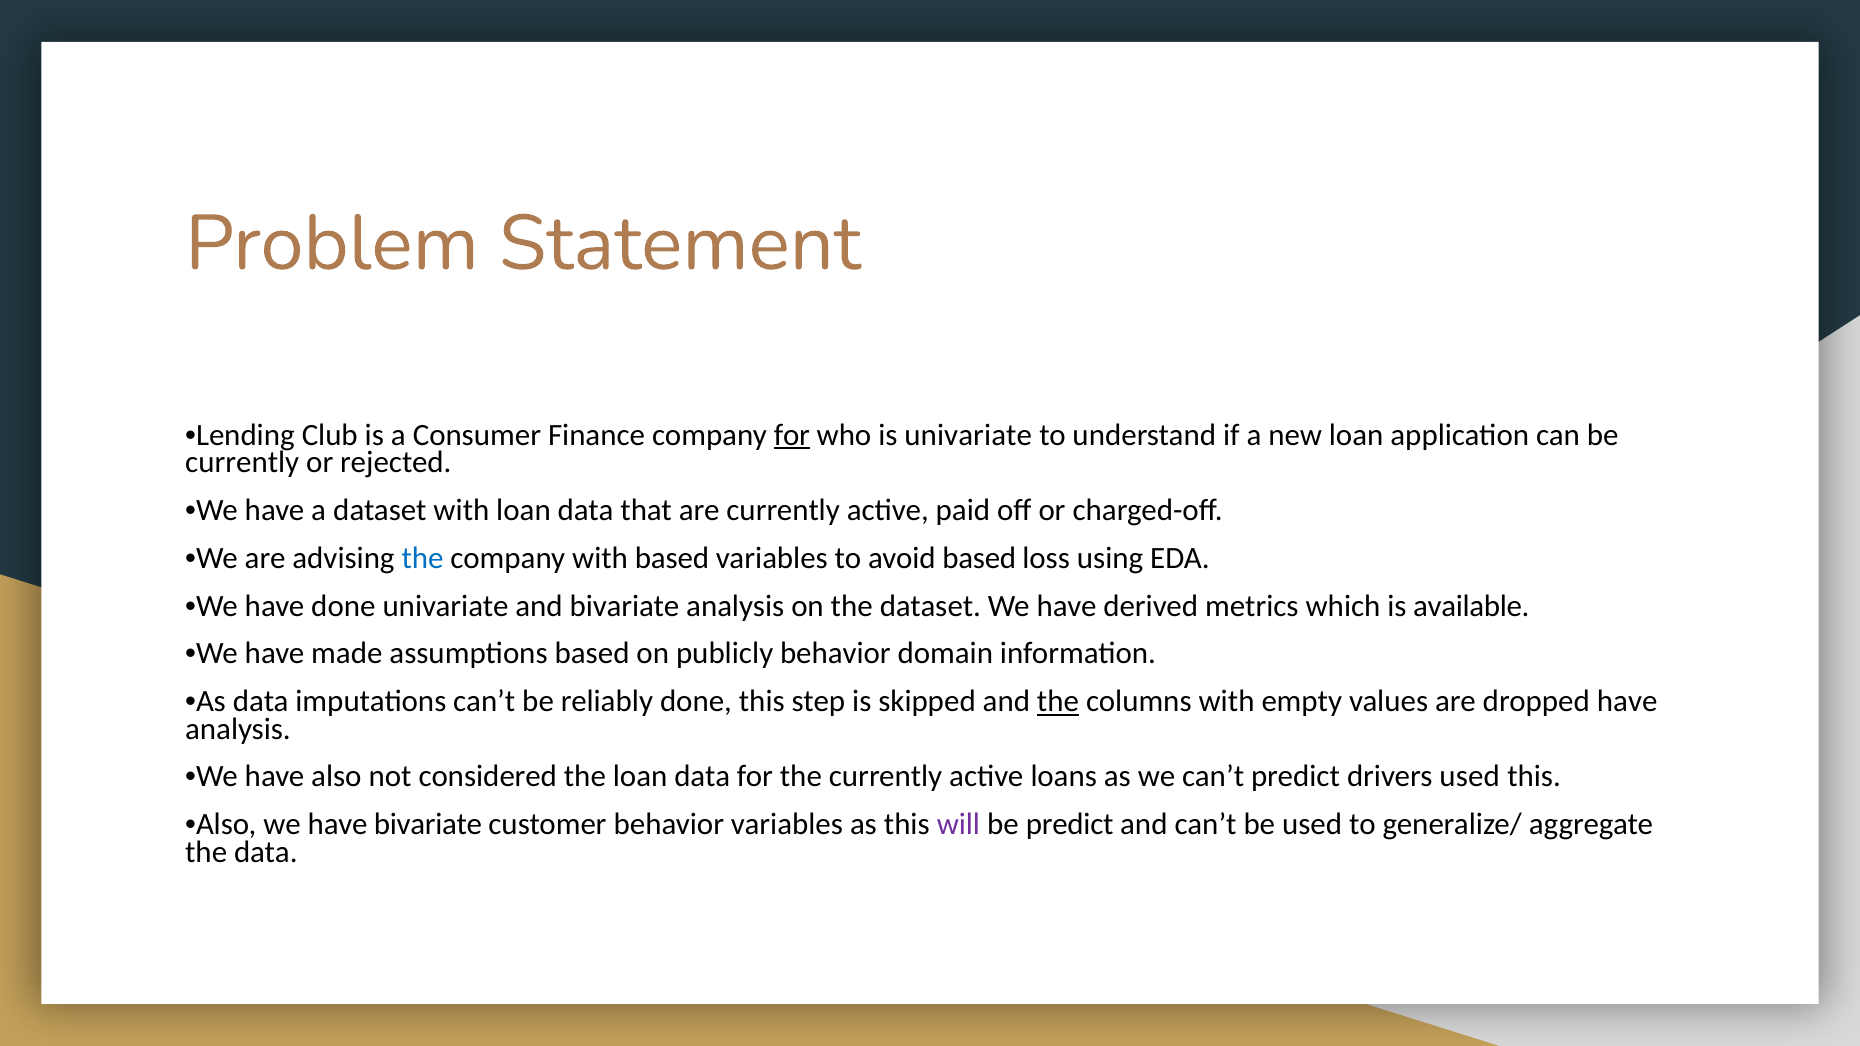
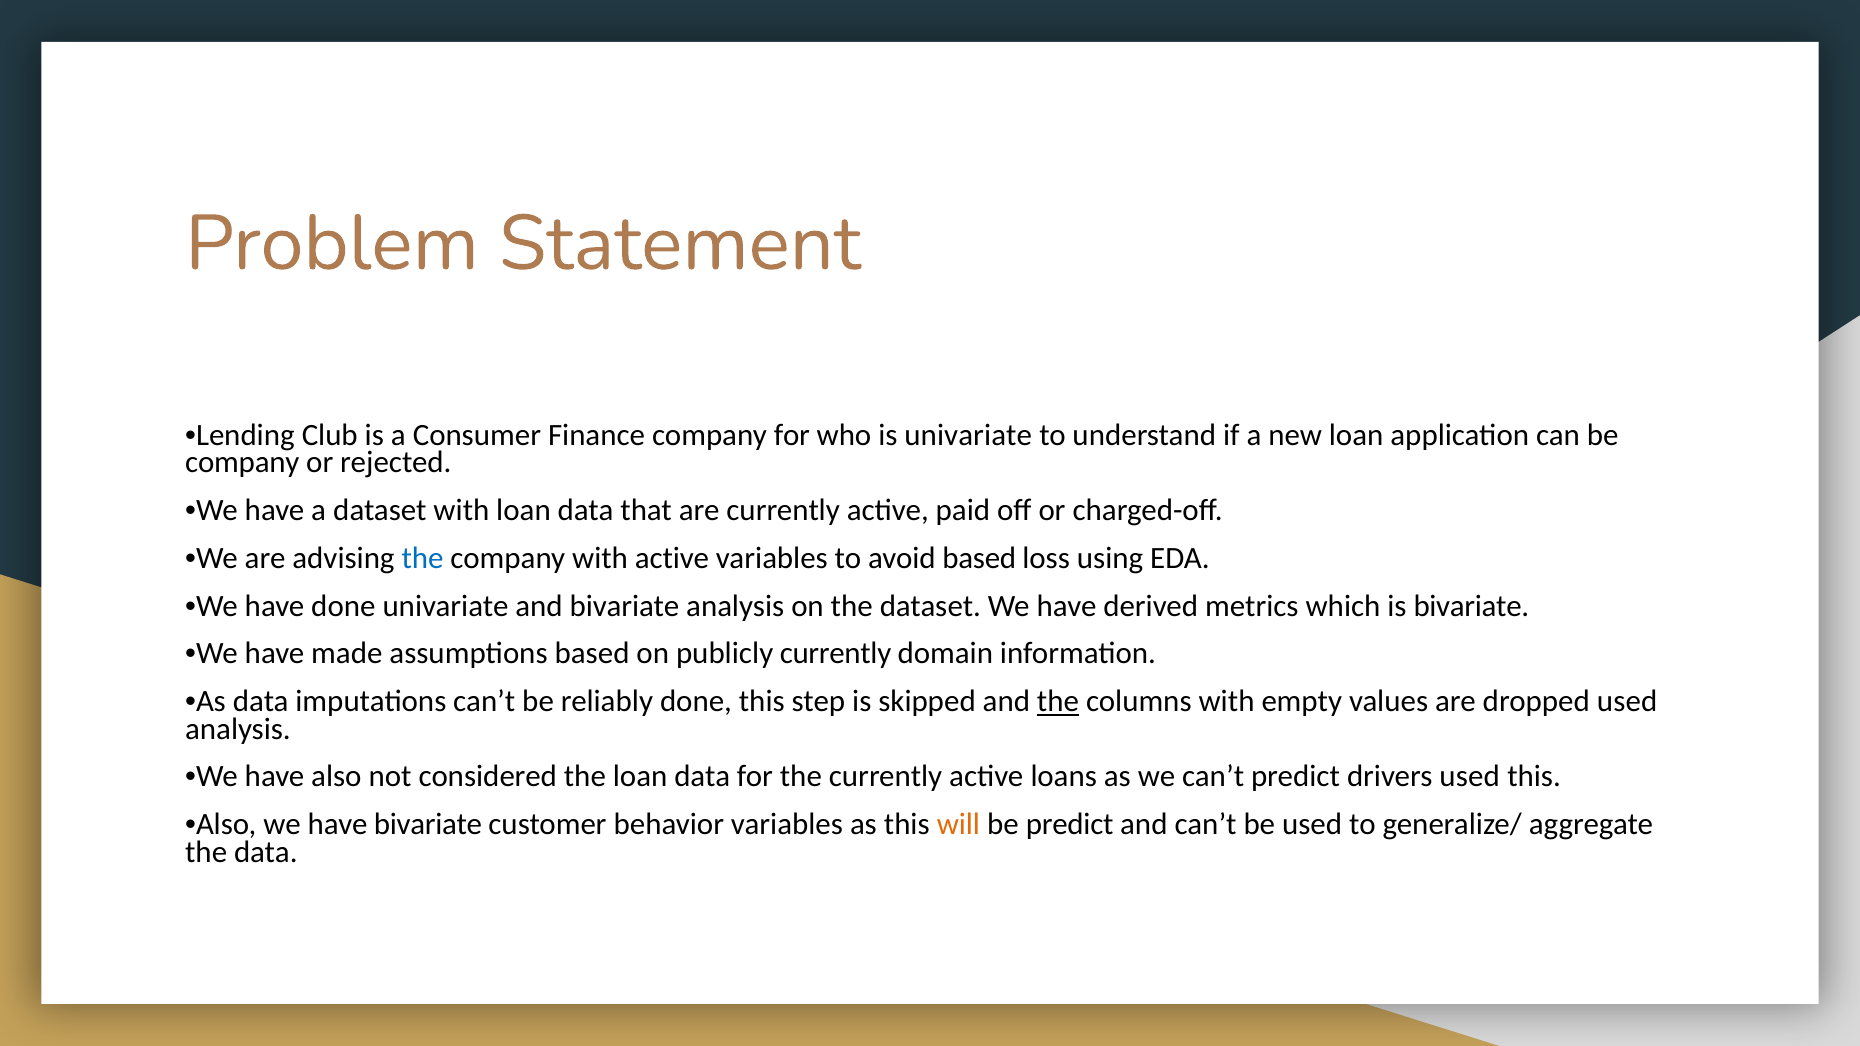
for at (792, 435) underline: present -> none
currently at (242, 462): currently -> company
with based: based -> active
is available: available -> bivariate
publicly behavior: behavior -> currently
dropped have: have -> used
will colour: purple -> orange
